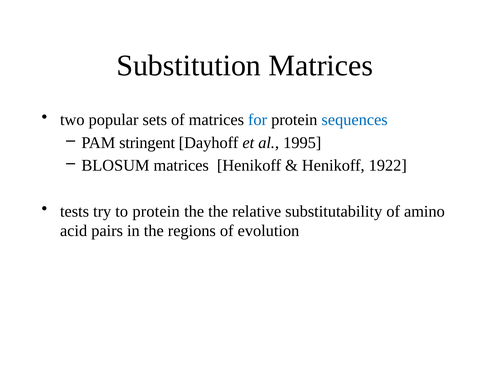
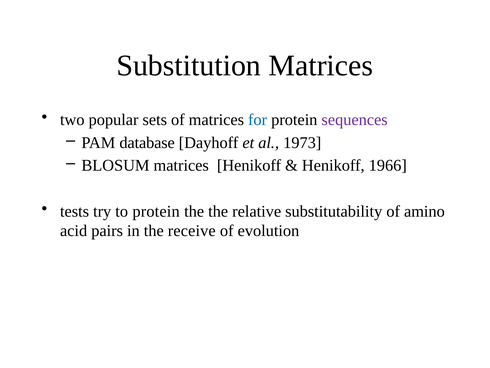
sequences colour: blue -> purple
stringent: stringent -> database
1995: 1995 -> 1973
1922: 1922 -> 1966
regions: regions -> receive
